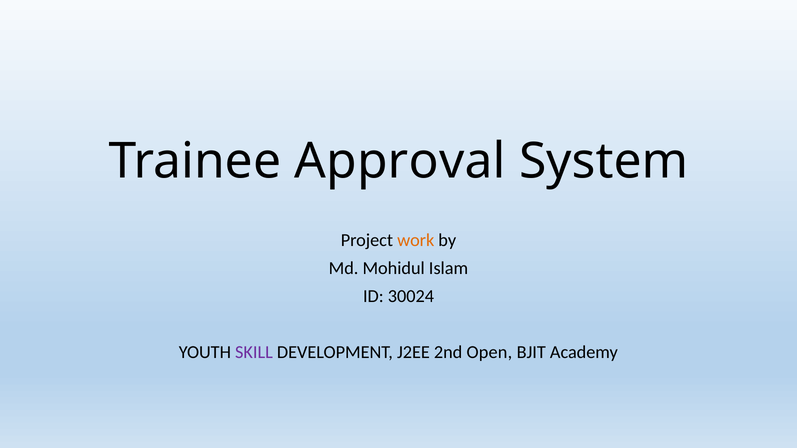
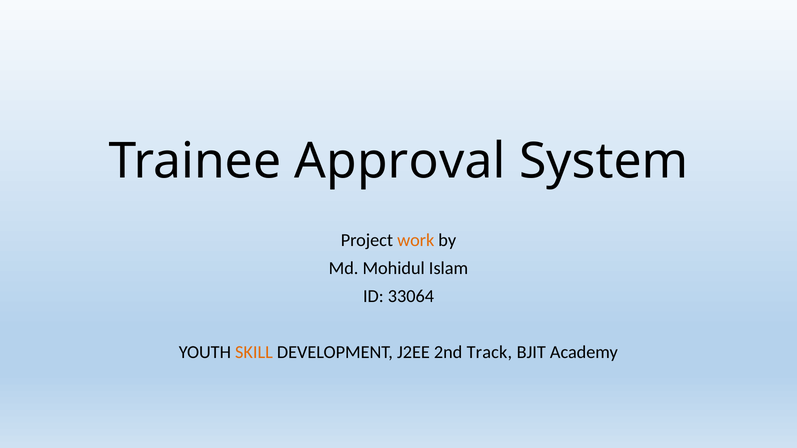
30024: 30024 -> 33064
SKILL colour: purple -> orange
Open: Open -> Track
